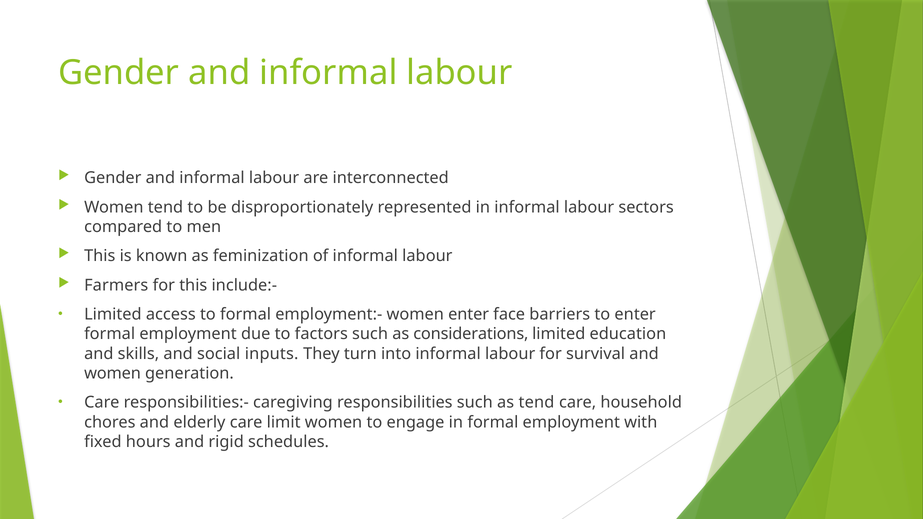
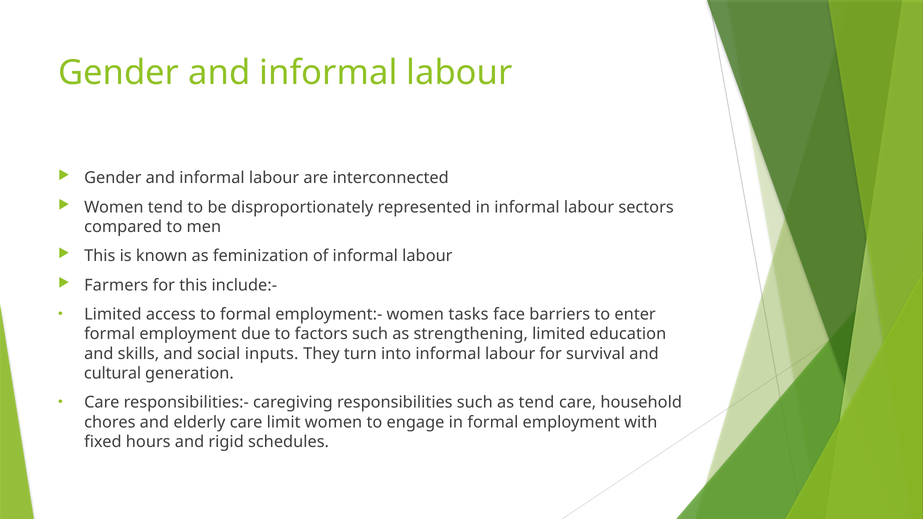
women enter: enter -> tasks
considerations: considerations -> strengthening
women at (113, 373): women -> cultural
